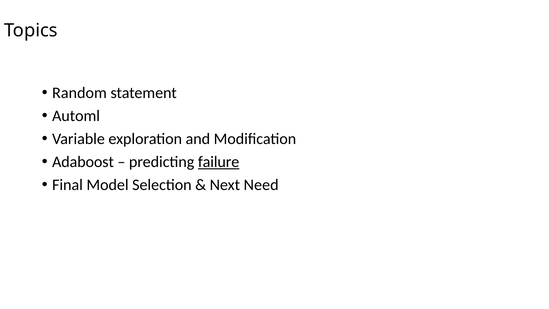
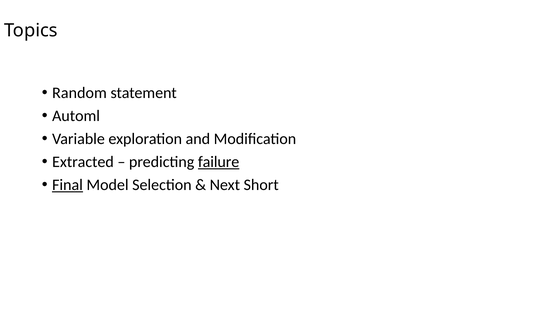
Adaboost: Adaboost -> Extracted
Final underline: none -> present
Need: Need -> Short
